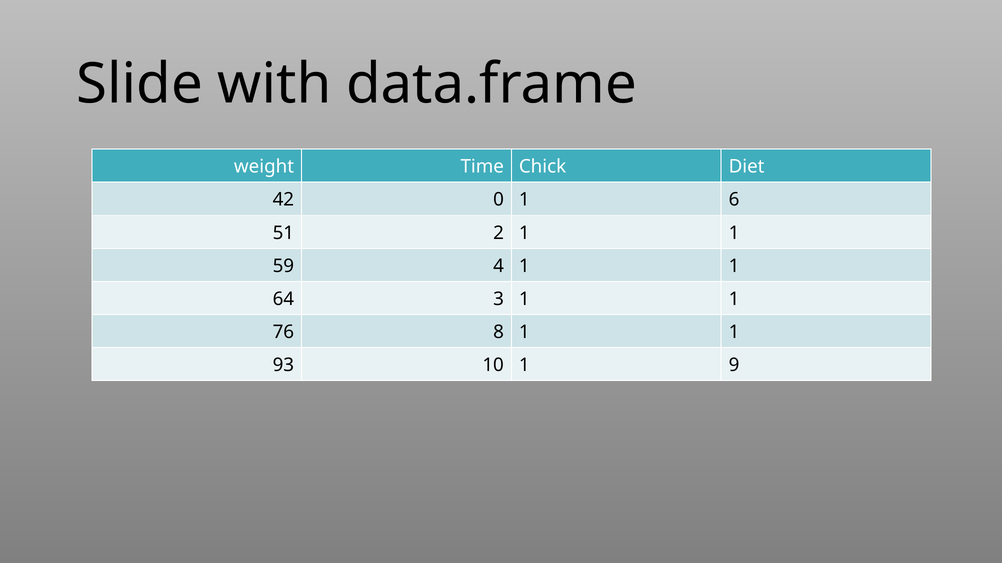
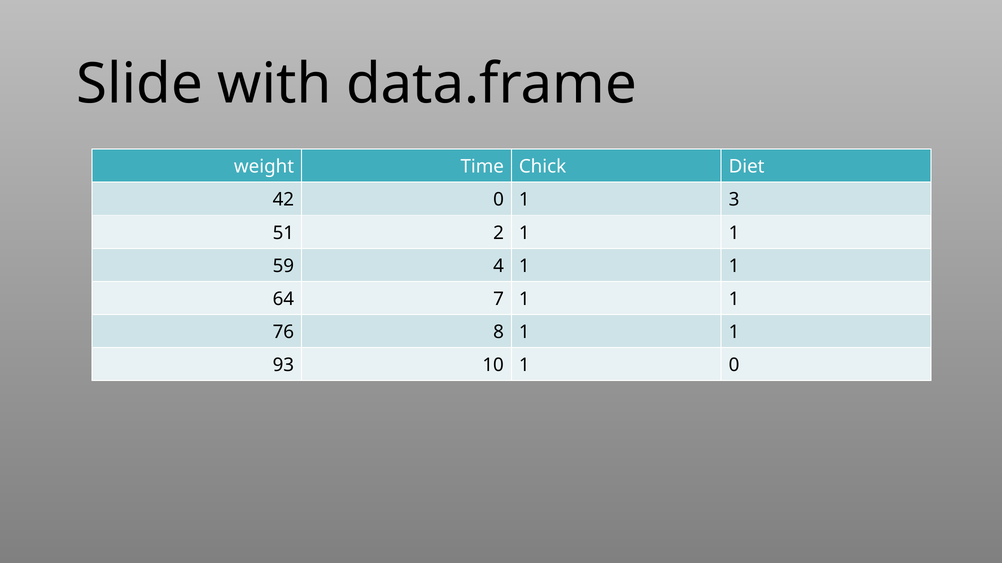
6: 6 -> 3
3: 3 -> 7
1 9: 9 -> 0
